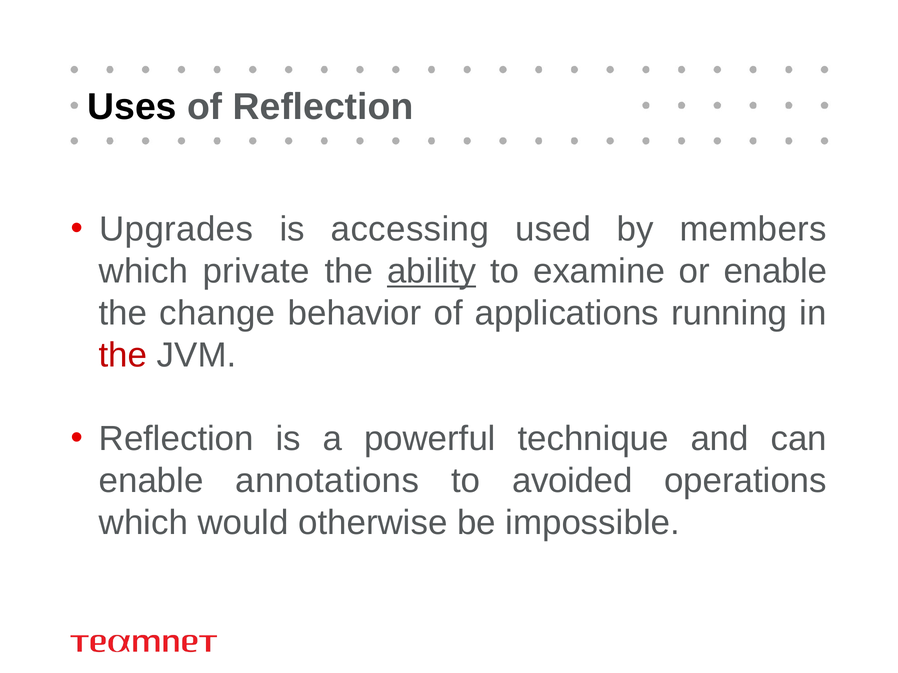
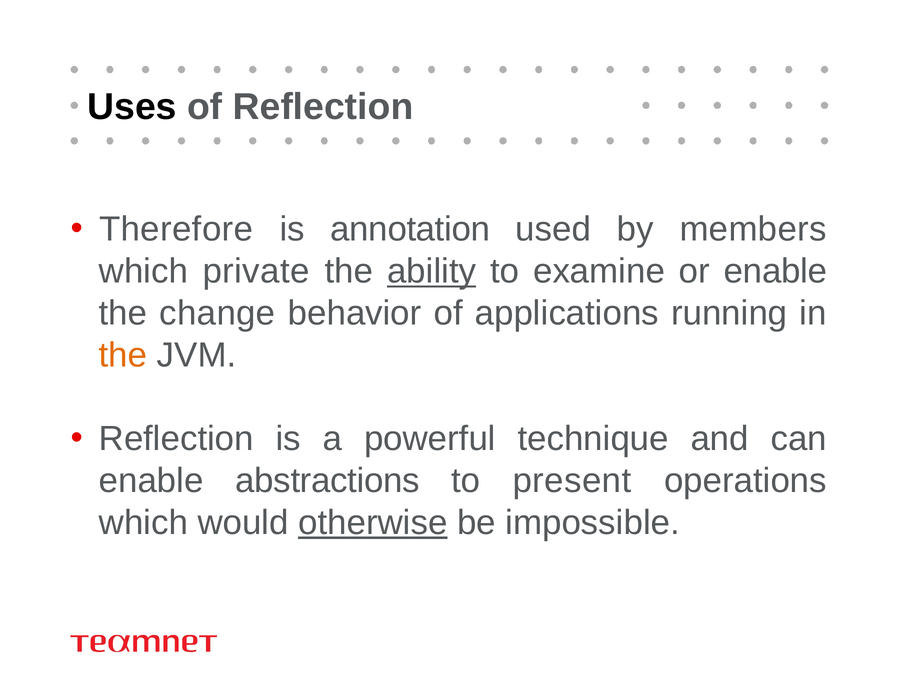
Upgrades: Upgrades -> Therefore
accessing: accessing -> annotation
the at (123, 355) colour: red -> orange
annotations: annotations -> abstractions
avoided: avoided -> present
otherwise underline: none -> present
